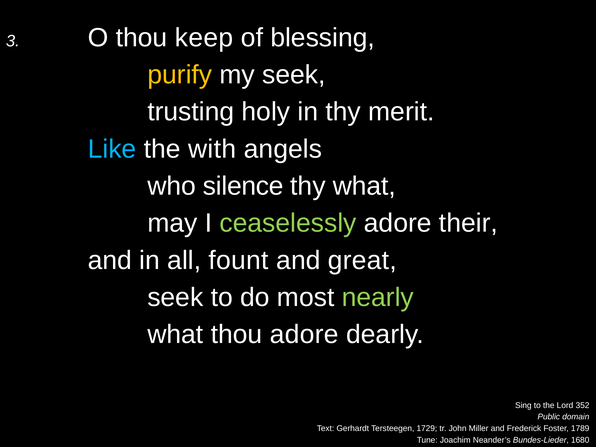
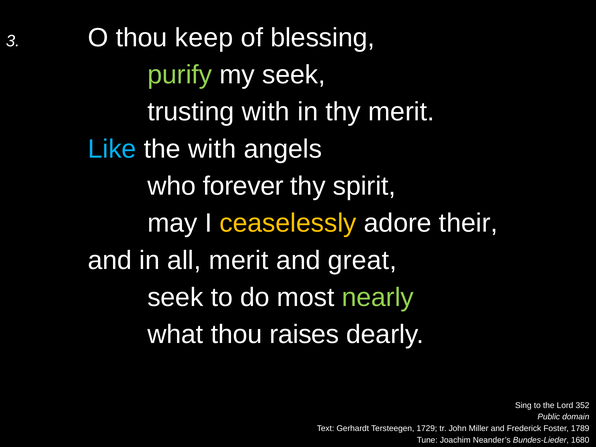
purify colour: yellow -> light green
trusting holy: holy -> with
silence: silence -> forever
thy what: what -> spirit
ceaselessly colour: light green -> yellow
all fount: fount -> merit
thou adore: adore -> raises
